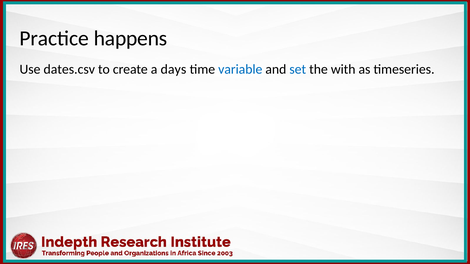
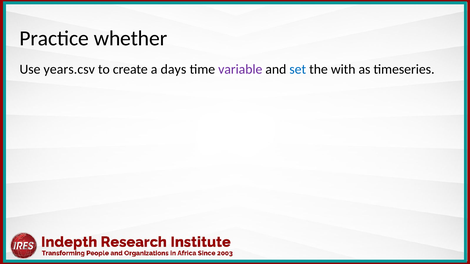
happens: happens -> whether
dates.csv: dates.csv -> years.csv
variable colour: blue -> purple
